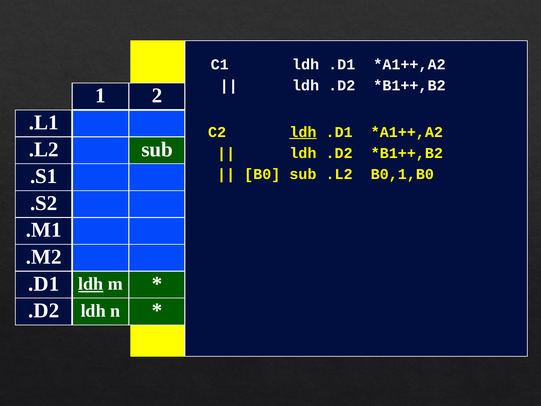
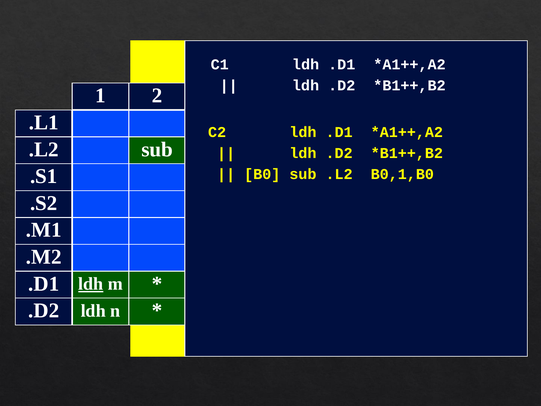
ldh at (303, 132) underline: present -> none
